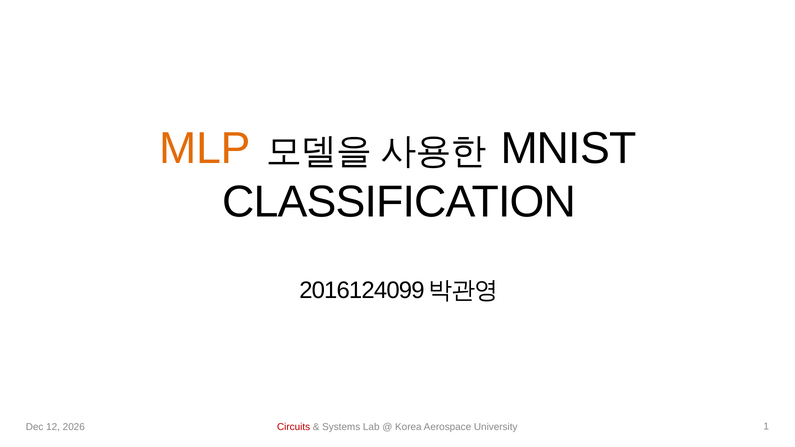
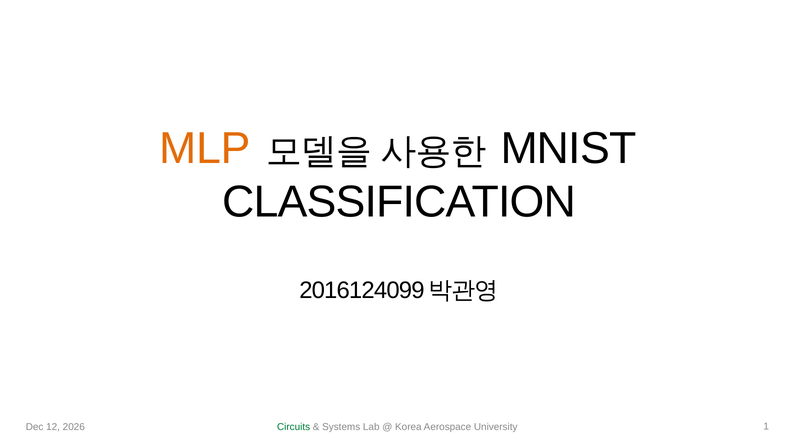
Circuits colour: red -> green
